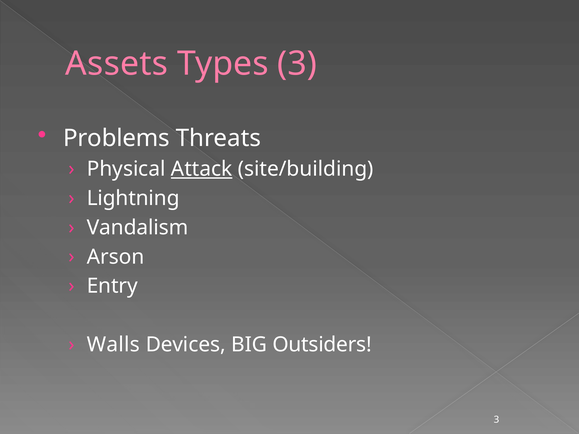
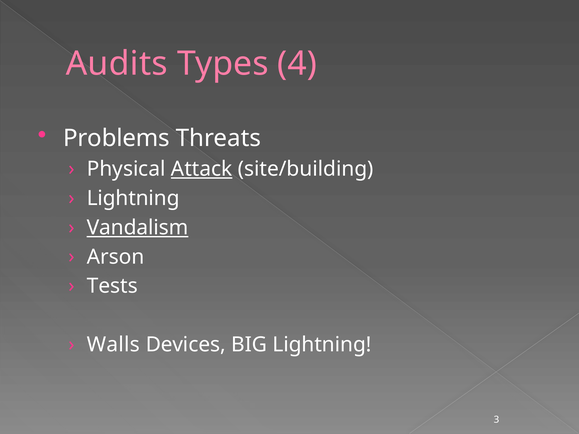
Assets: Assets -> Audits
Types 3: 3 -> 4
Vandalism underline: none -> present
Entry: Entry -> Tests
BIG Outsiders: Outsiders -> Lightning
